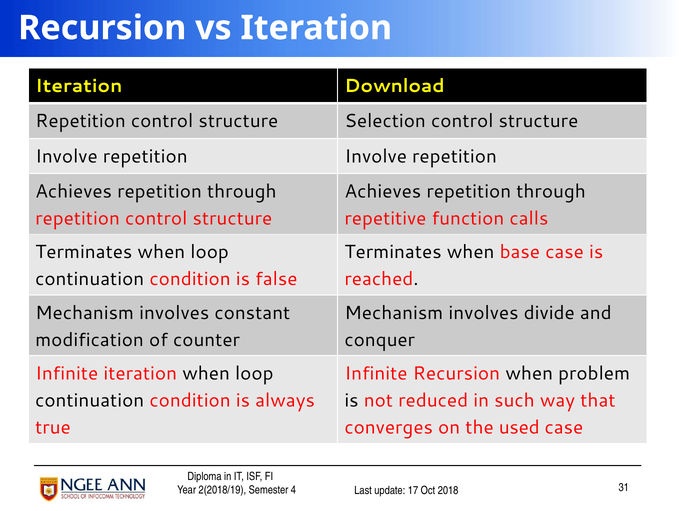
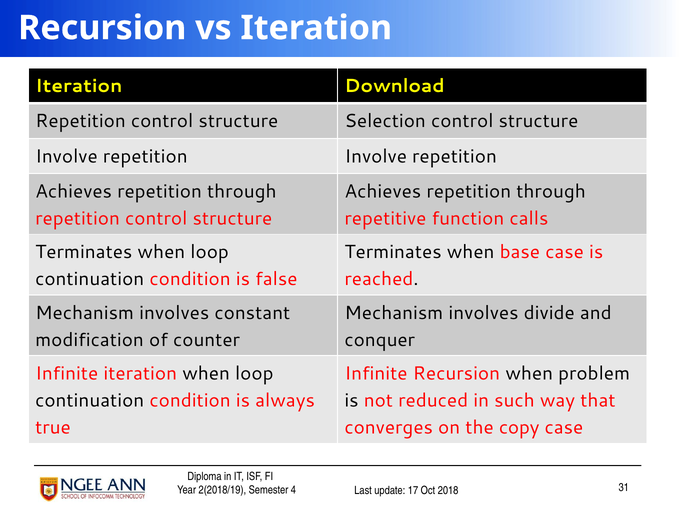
used: used -> copy
